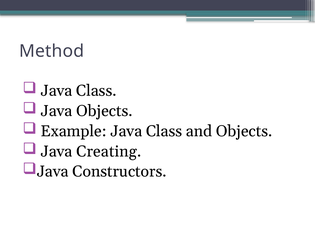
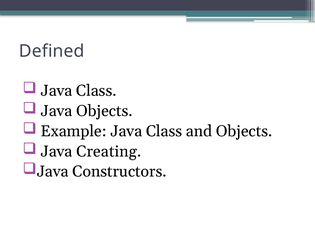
Method: Method -> Defined
